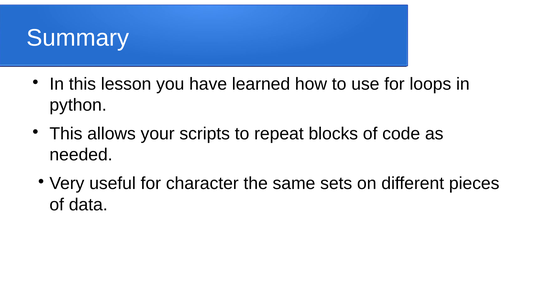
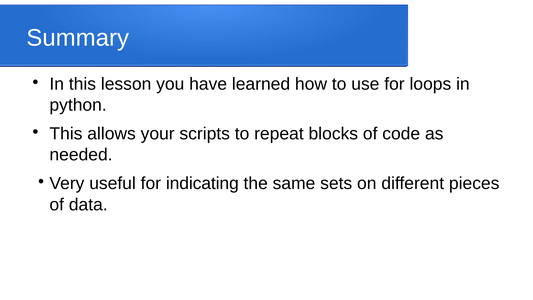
character: character -> indicating
